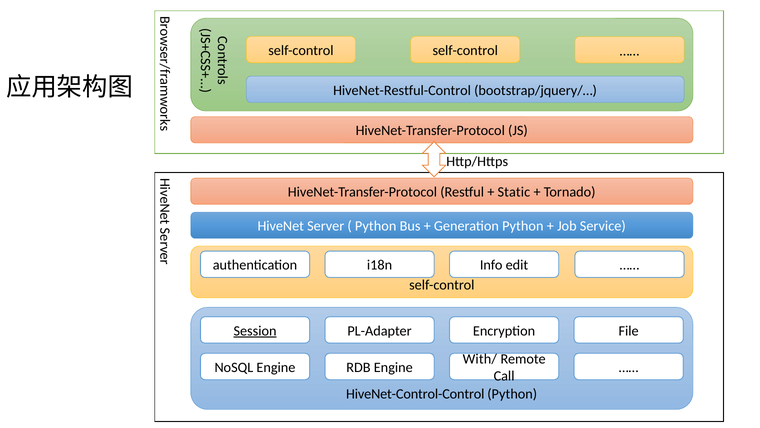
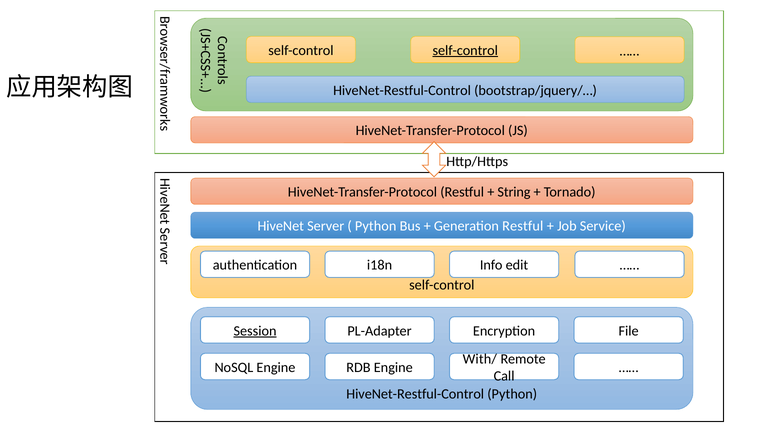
self-control at (465, 50) underline: none -> present
Static: Static -> String
Generation Python: Python -> Restful
HiveNet-Control-Control at (415, 394): HiveNet-Control-Control -> HiveNet-Restful-Control
